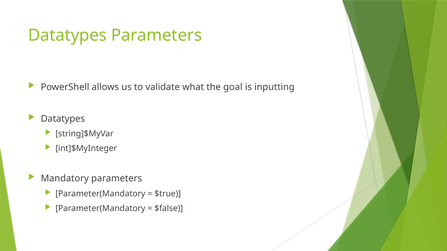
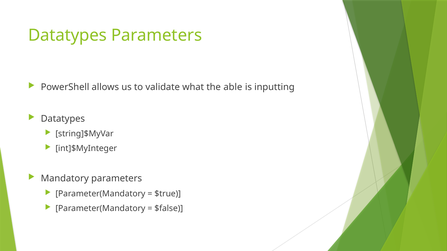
goal: goal -> able
